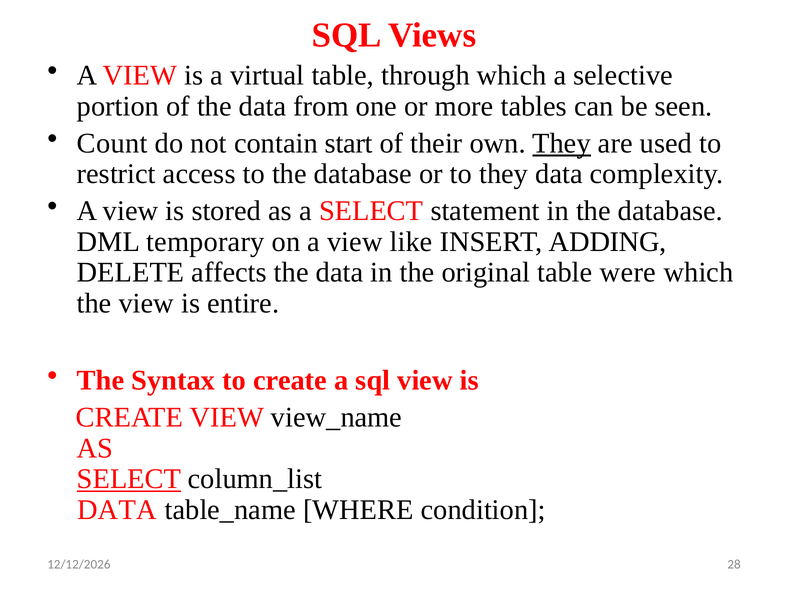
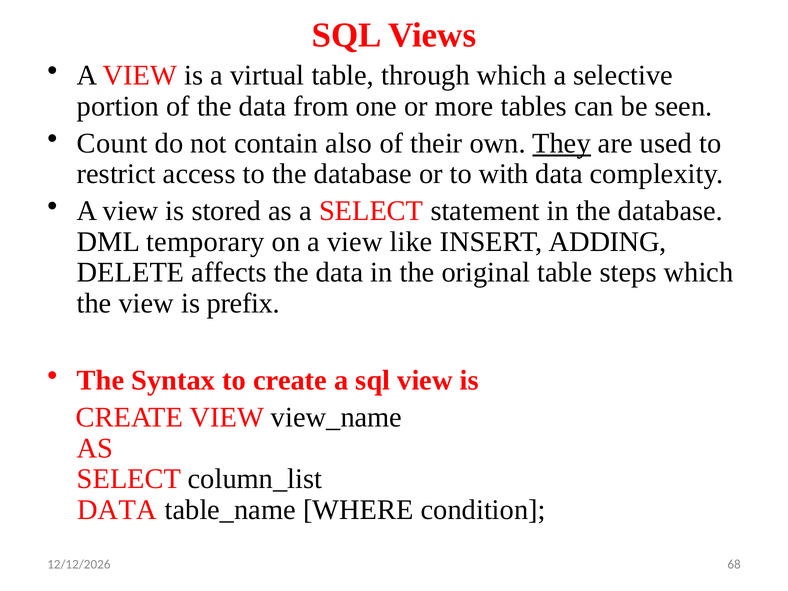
start: start -> also
to they: they -> with
were: were -> steps
entire: entire -> prefix
SELECT at (129, 479) underline: present -> none
28: 28 -> 68
